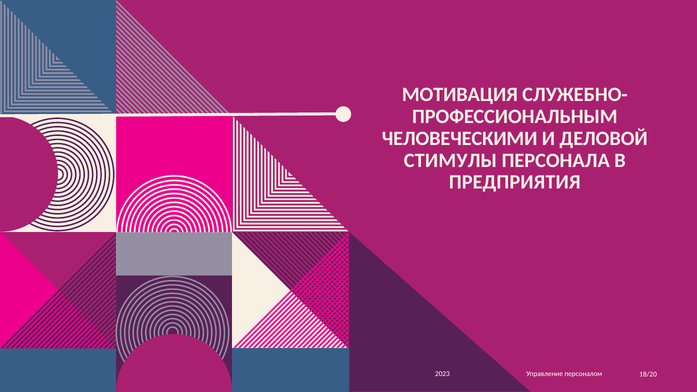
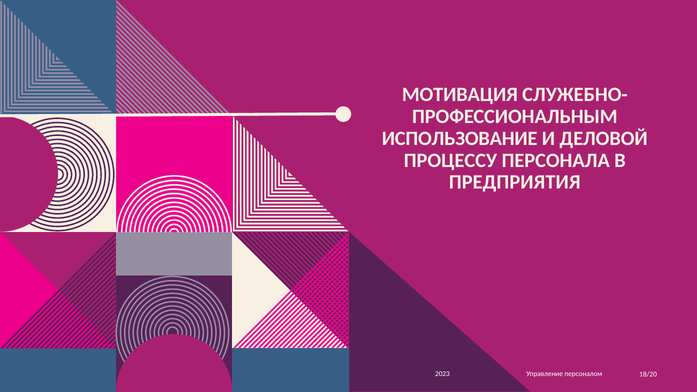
ЧЕЛОВЕЧЕСКИМИ: ЧЕЛОВЕЧЕСКИМИ -> ИСПОЛЬЗОВАНИЕ
СТИМУЛЫ: СТИМУЛЫ -> ПРОЦЕССУ
